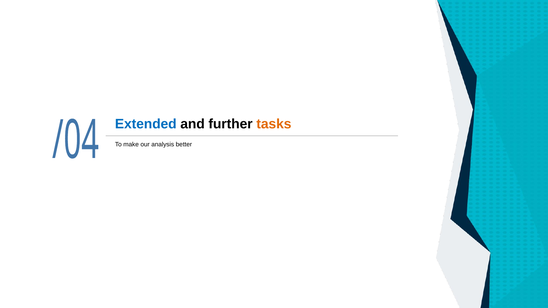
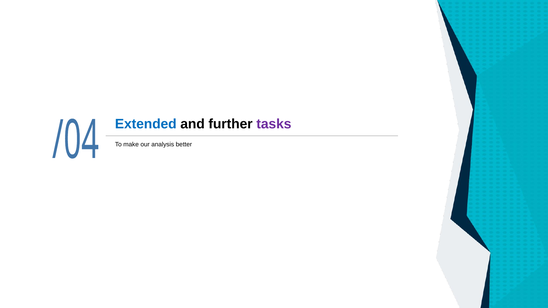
tasks colour: orange -> purple
